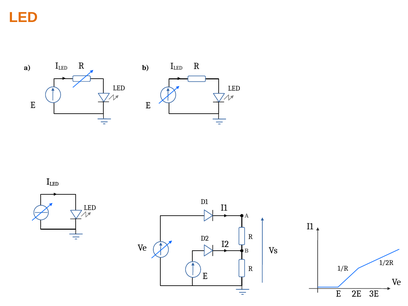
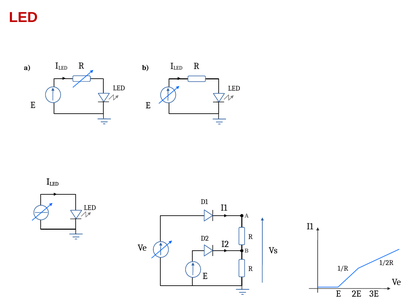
LED at (23, 17) colour: orange -> red
